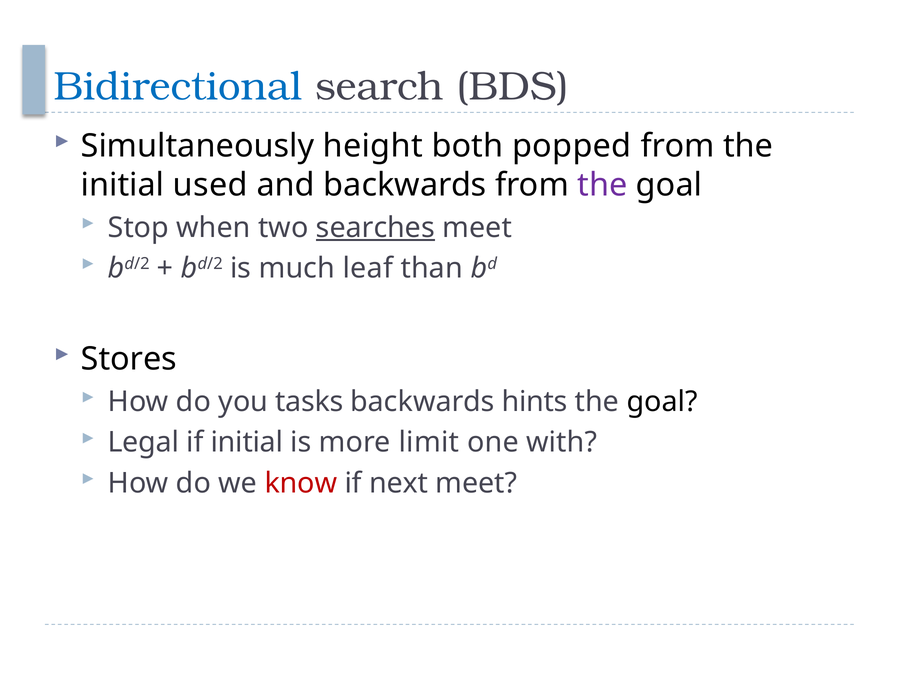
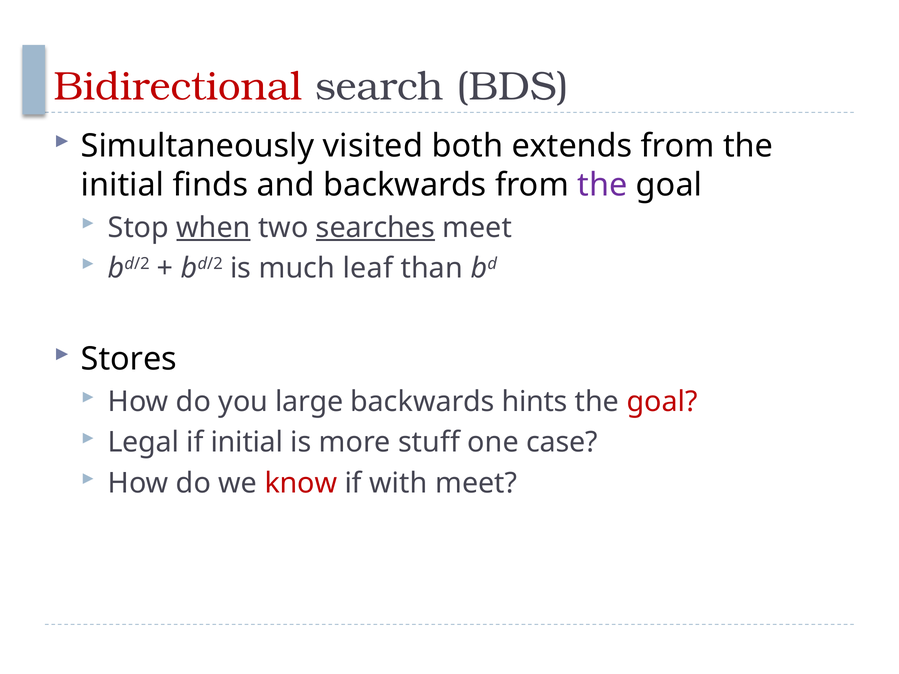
Bidirectional colour: blue -> red
height: height -> visited
popped: popped -> extends
used: used -> finds
when underline: none -> present
tasks: tasks -> large
goal at (662, 402) colour: black -> red
limit: limit -> stuff
with: with -> case
next: next -> with
